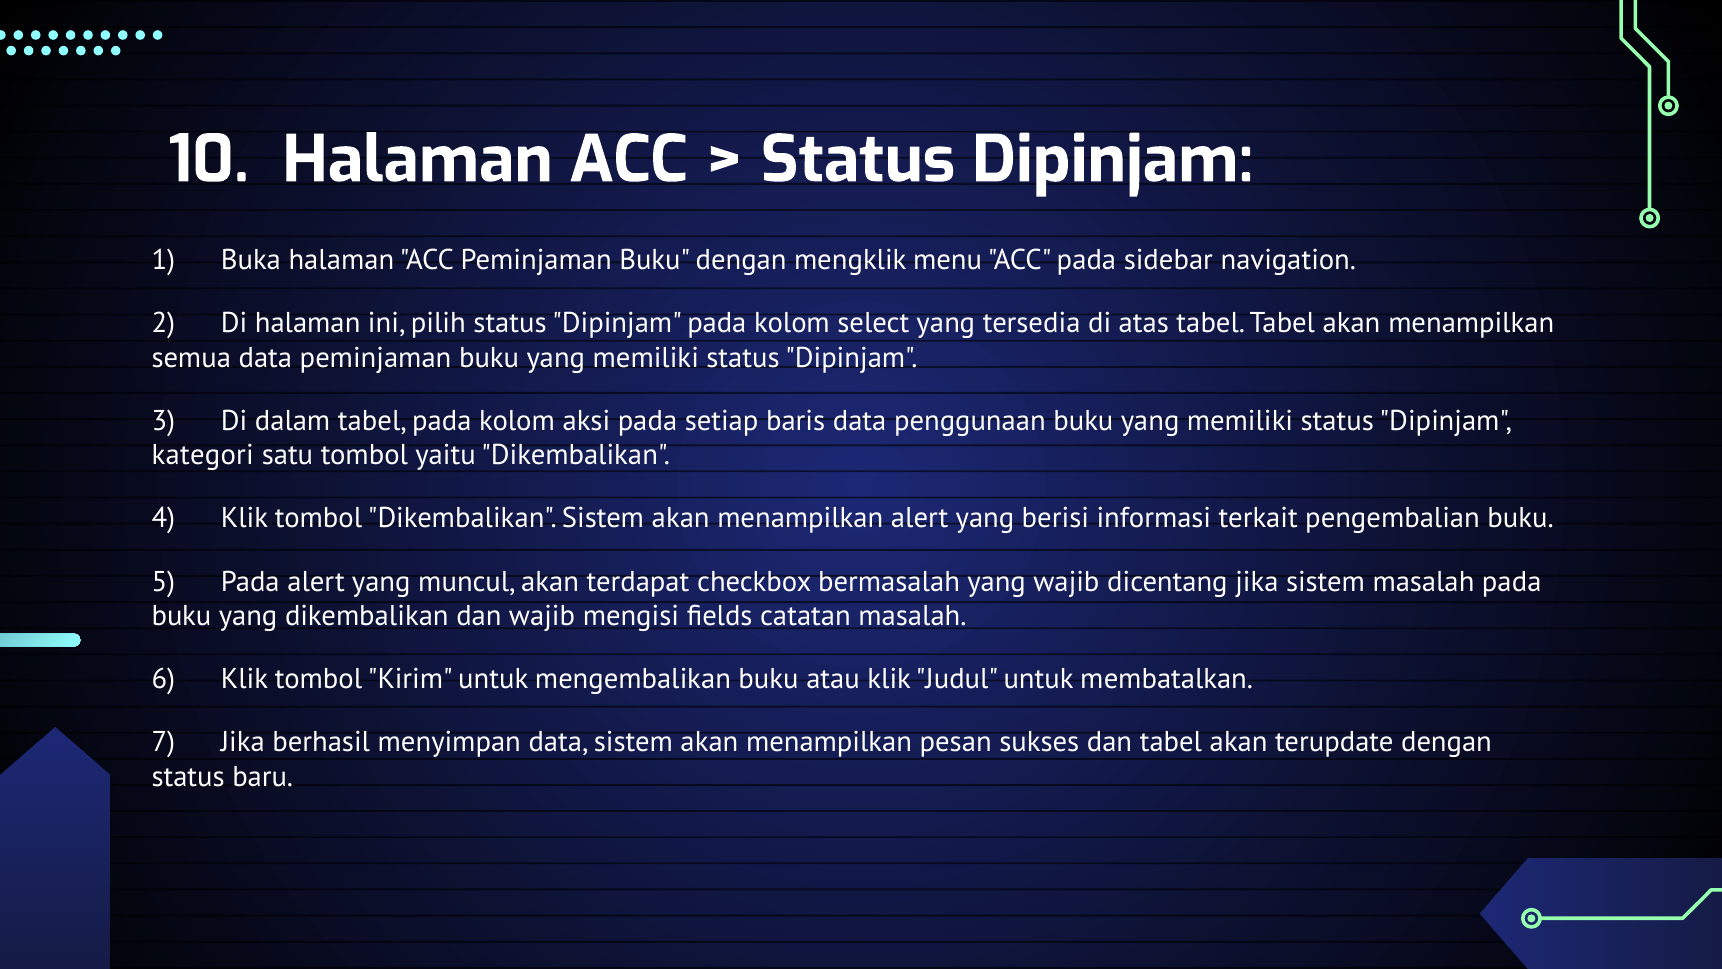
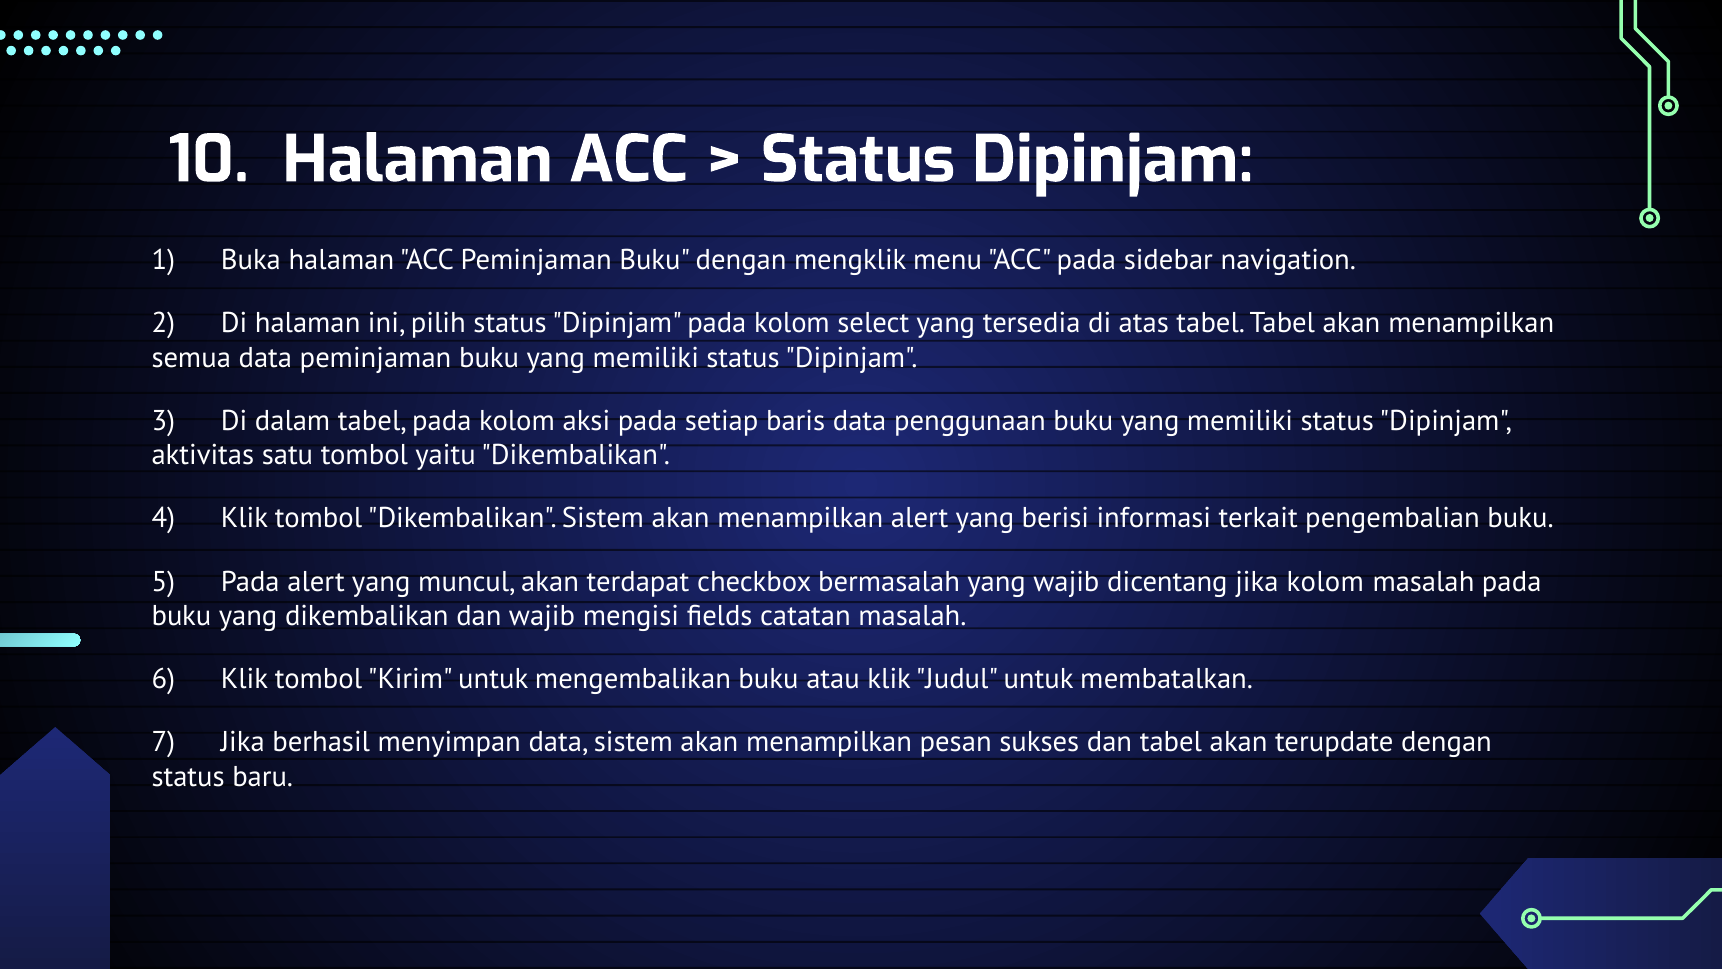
kategori: kategori -> aktivitas
jika sistem: sistem -> kolom
